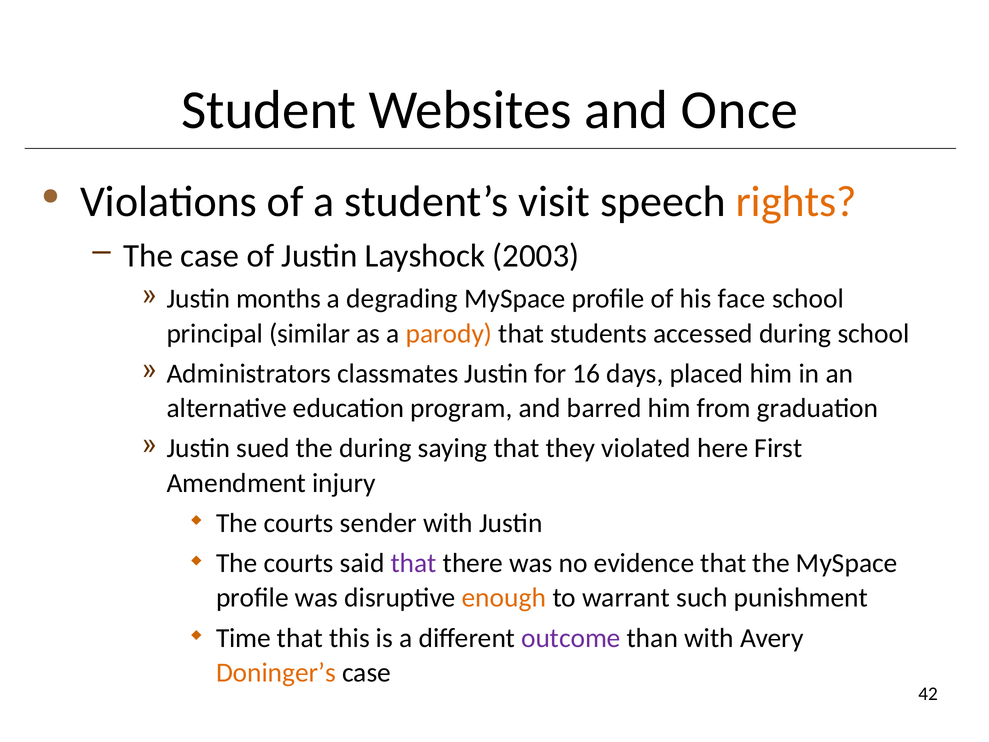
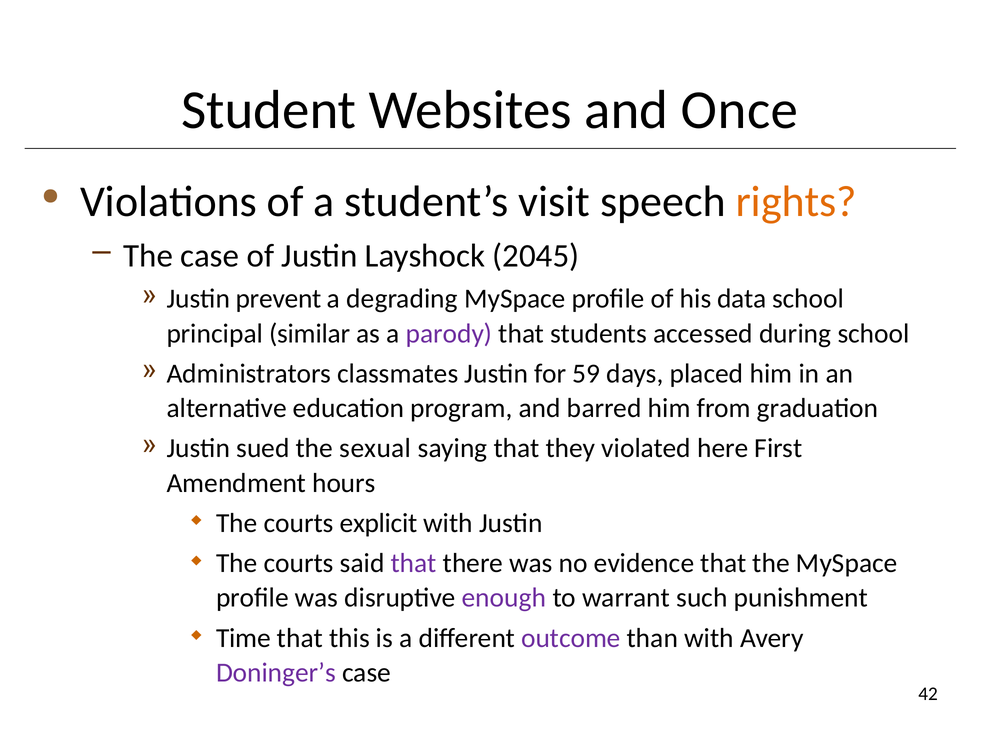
2003: 2003 -> 2045
months: months -> prevent
face: face -> data
parody colour: orange -> purple
16: 16 -> 59
the during: during -> sexual
injury: injury -> hours
sender: sender -> explicit
enough colour: orange -> purple
Doninger’s colour: orange -> purple
